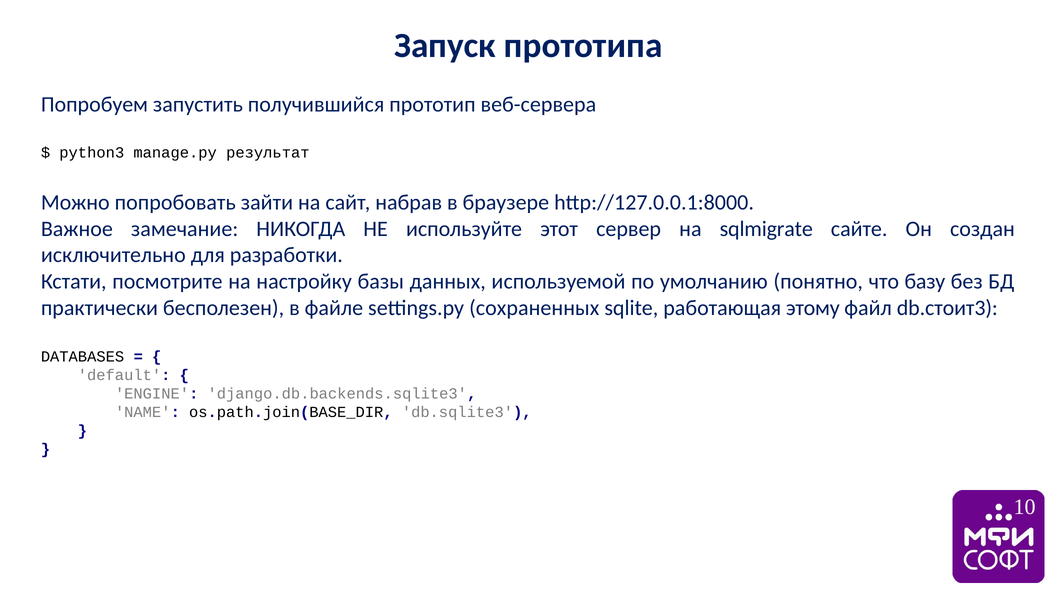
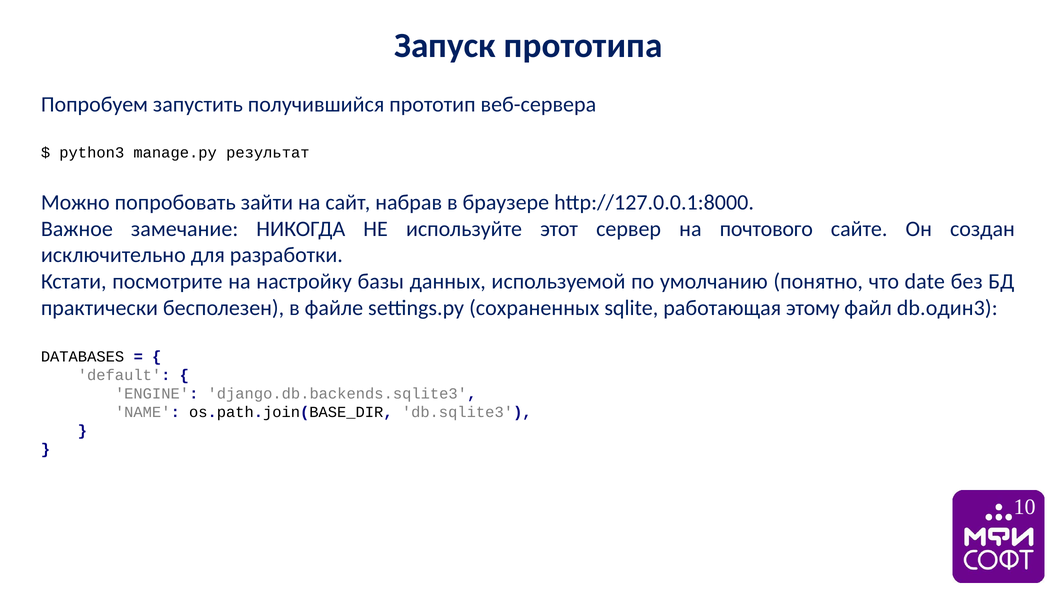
sqlmigrate: sqlmigrate -> почтового
базу: базу -> date
db.стоит3: db.стоит3 -> db.один3
